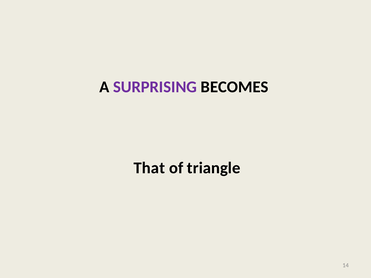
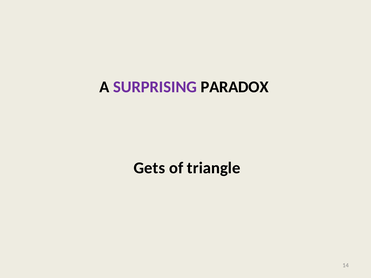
BECOMES: BECOMES -> PARADOX
That: That -> Gets
